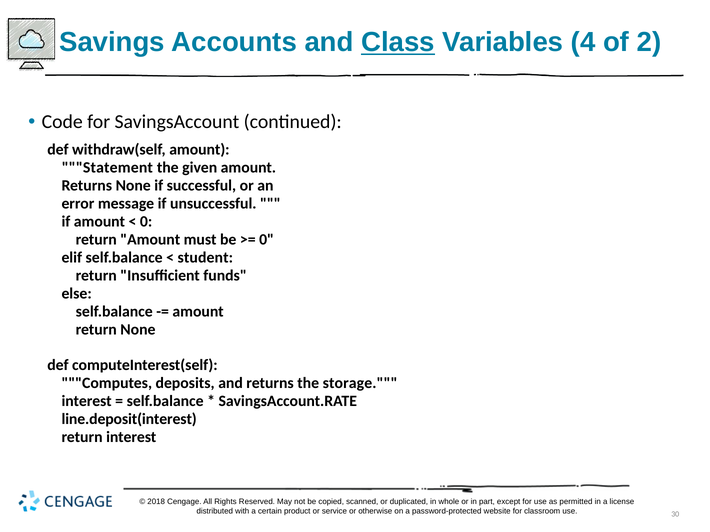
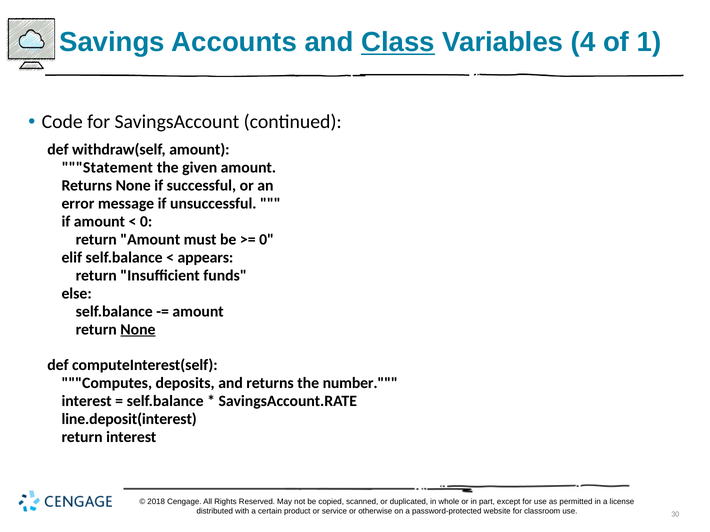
2: 2 -> 1
student: student -> appears
None at (138, 330) underline: none -> present
storage: storage -> number
